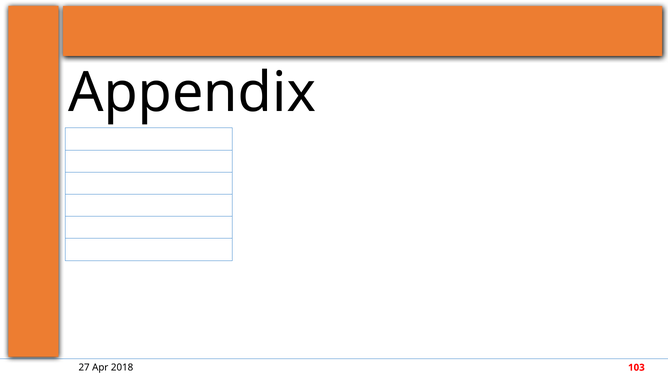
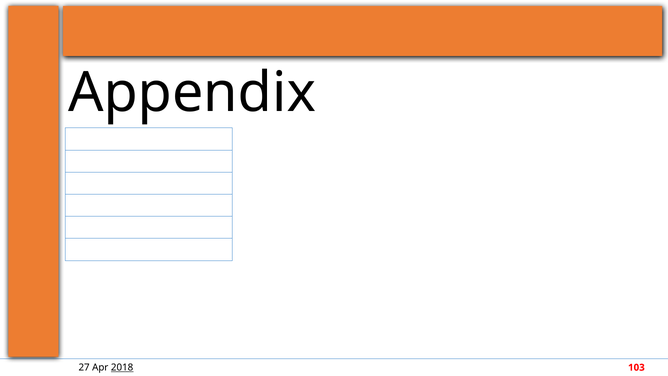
2018 underline: none -> present
